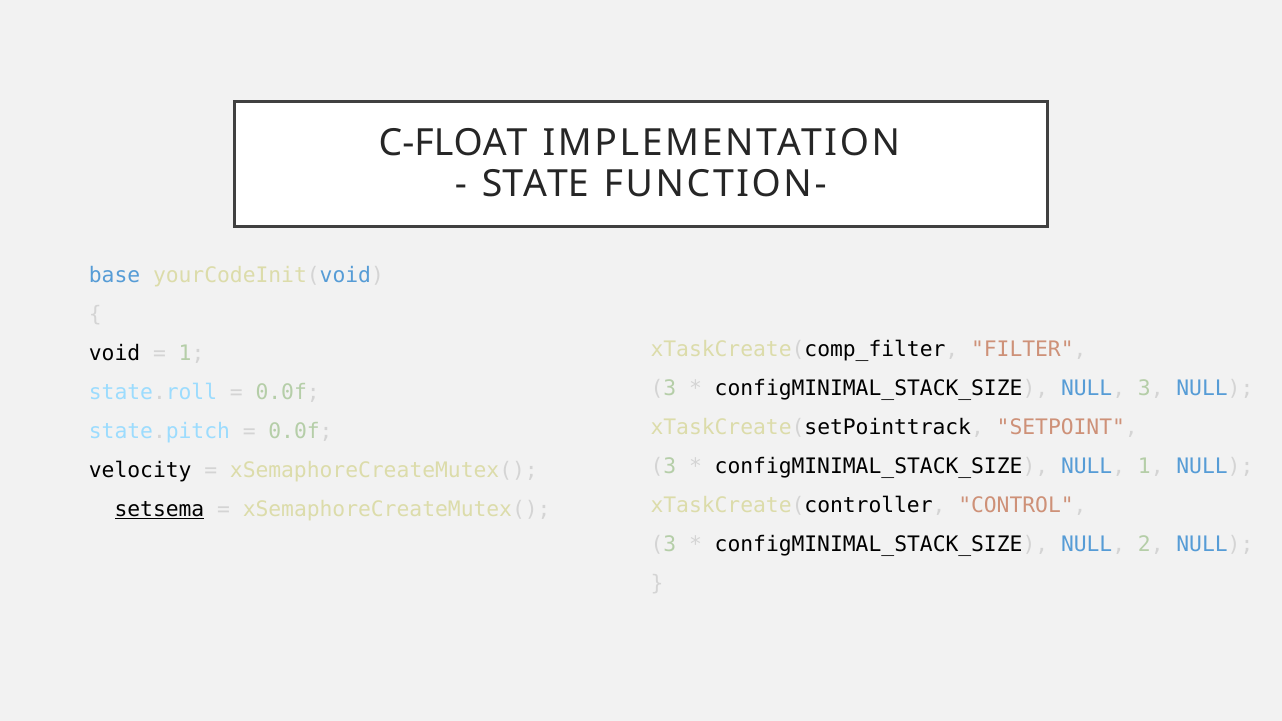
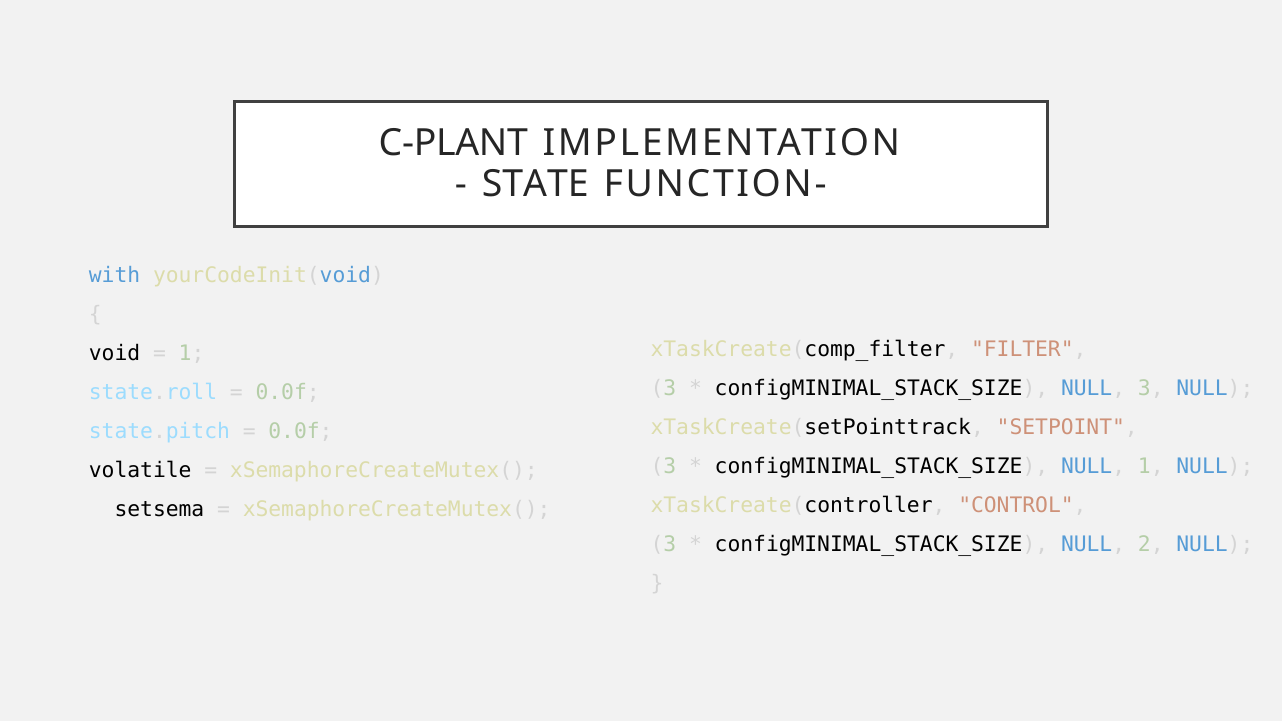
C-FLOAT: C-FLOAT -> C-PLANT
base: base -> with
velocity: velocity -> volatile
setsema underline: present -> none
